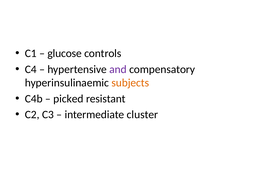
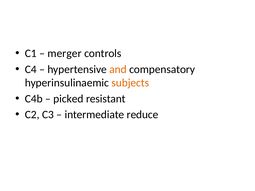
glucose: glucose -> merger
and colour: purple -> orange
cluster: cluster -> reduce
